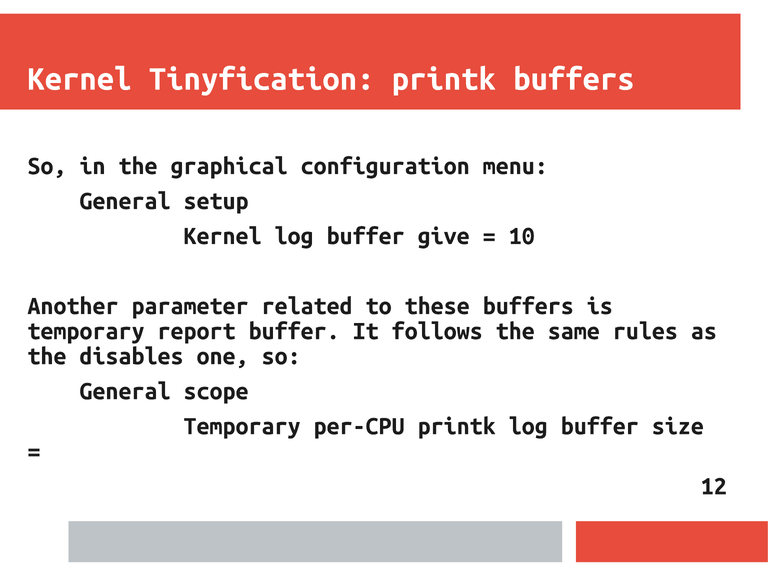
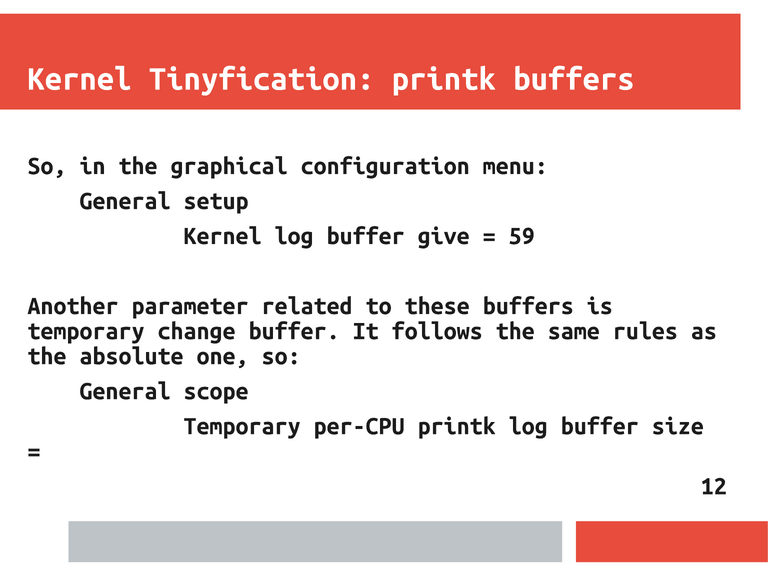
10: 10 -> 59
report: report -> change
disables: disables -> absolute
